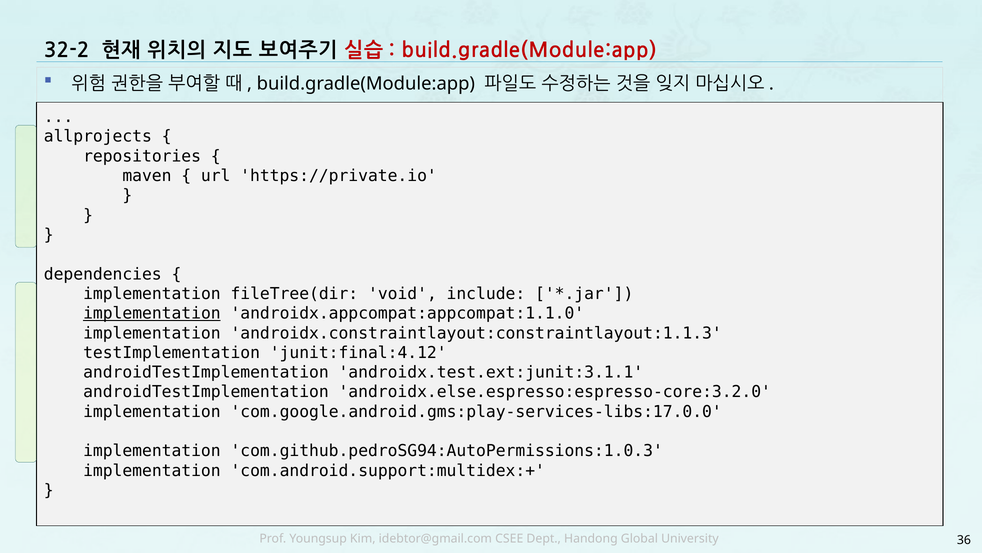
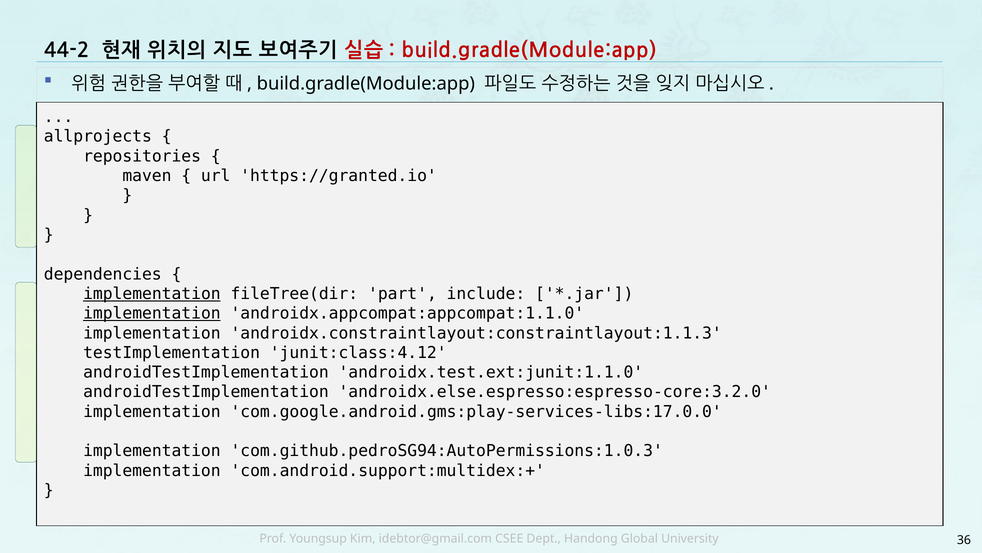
32-2: 32-2 -> 44-2
https://private.io: https://private.io -> https://granted.io
implementation at (152, 293) underline: none -> present
void: void -> part
junit:final:4.12: junit:final:4.12 -> junit:class:4.12
androidx.test.ext:junit:3.1.1: androidx.test.ext:junit:3.1.1 -> androidx.test.ext:junit:1.1.0
